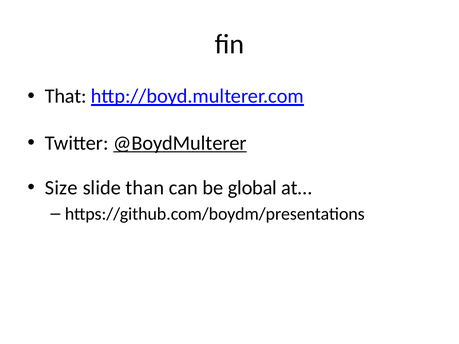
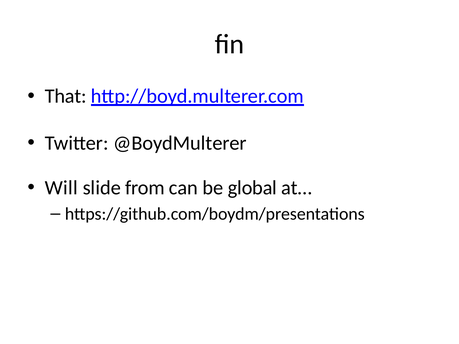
@BoydMulterer underline: present -> none
Size: Size -> Will
than: than -> from
